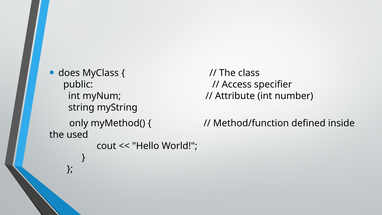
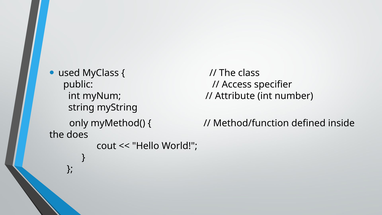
does: does -> used
used: used -> does
